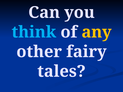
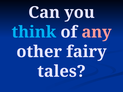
any colour: yellow -> pink
